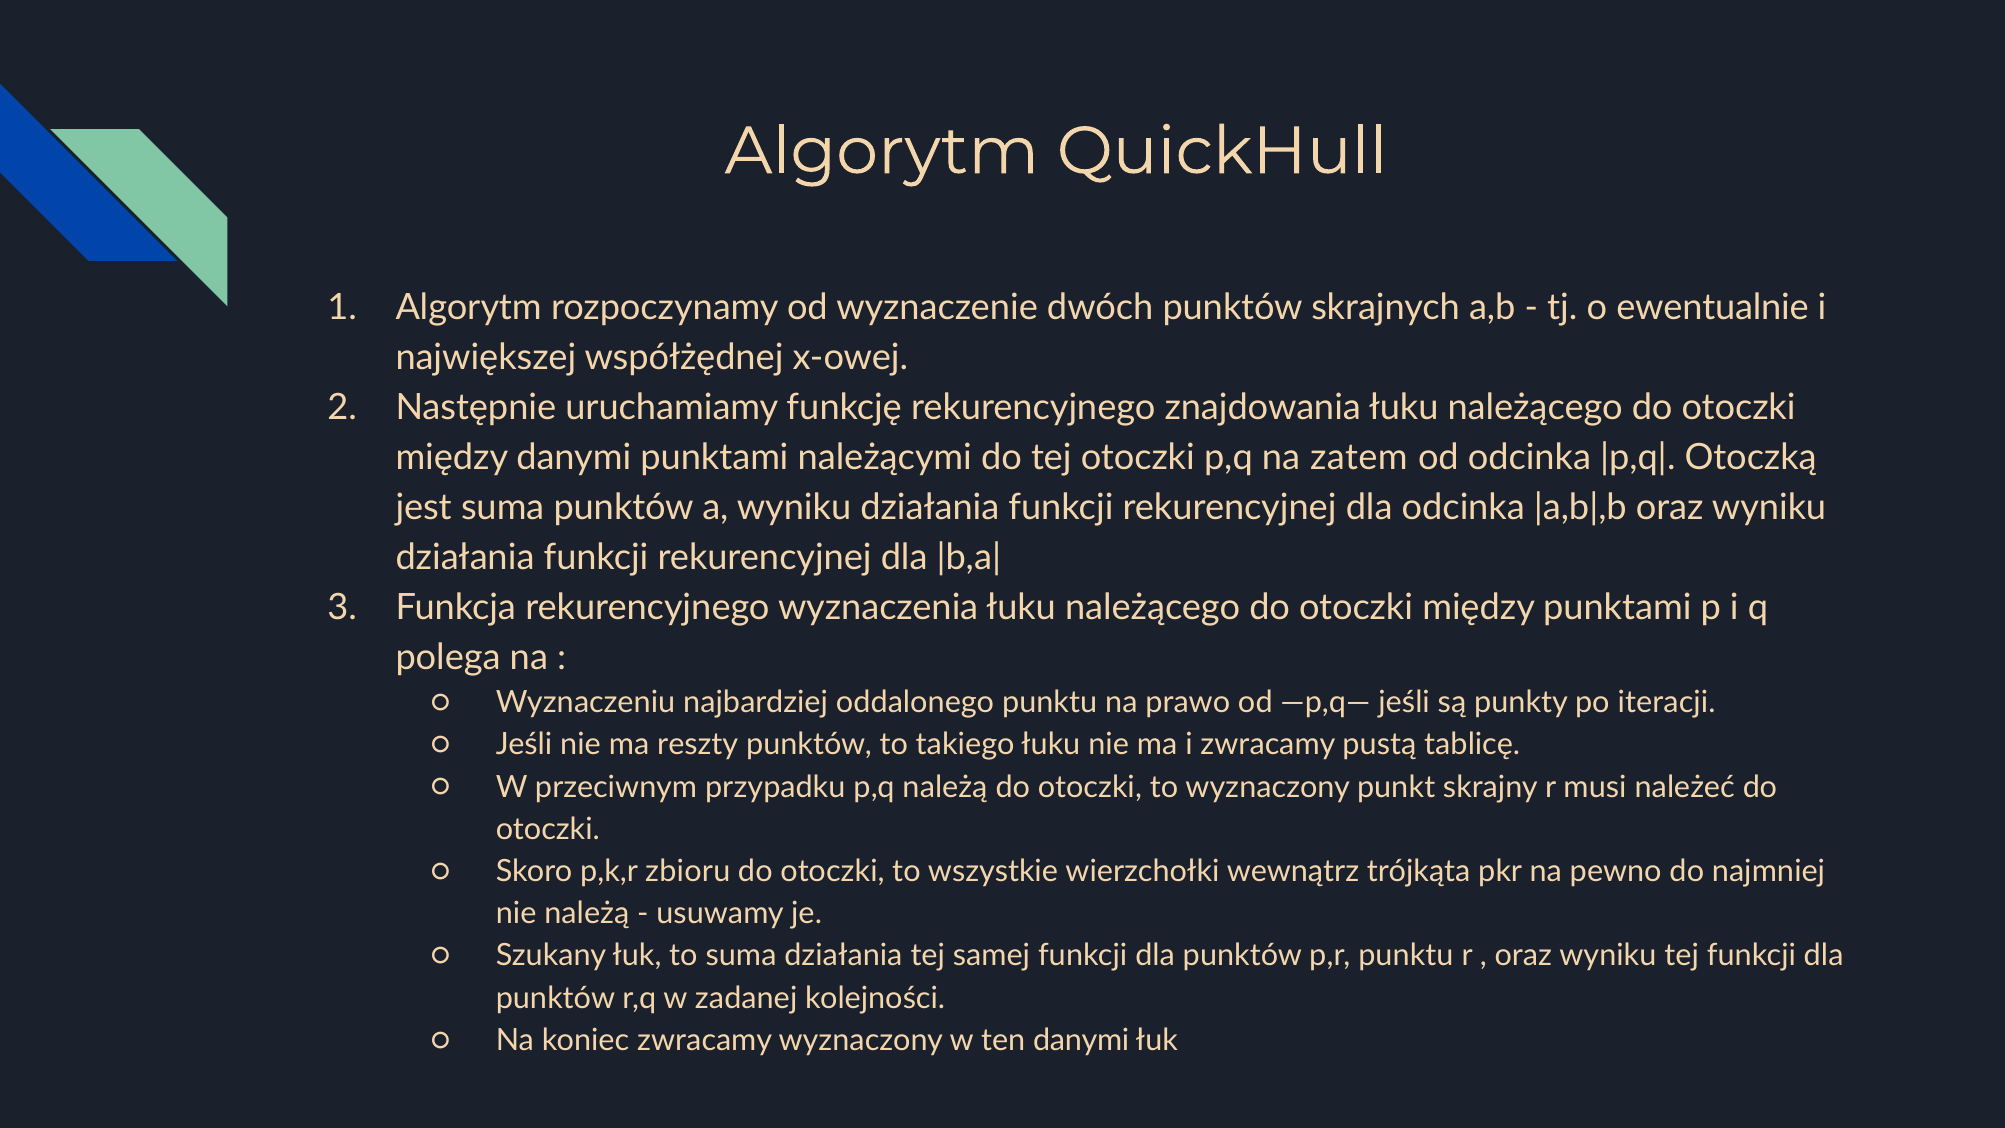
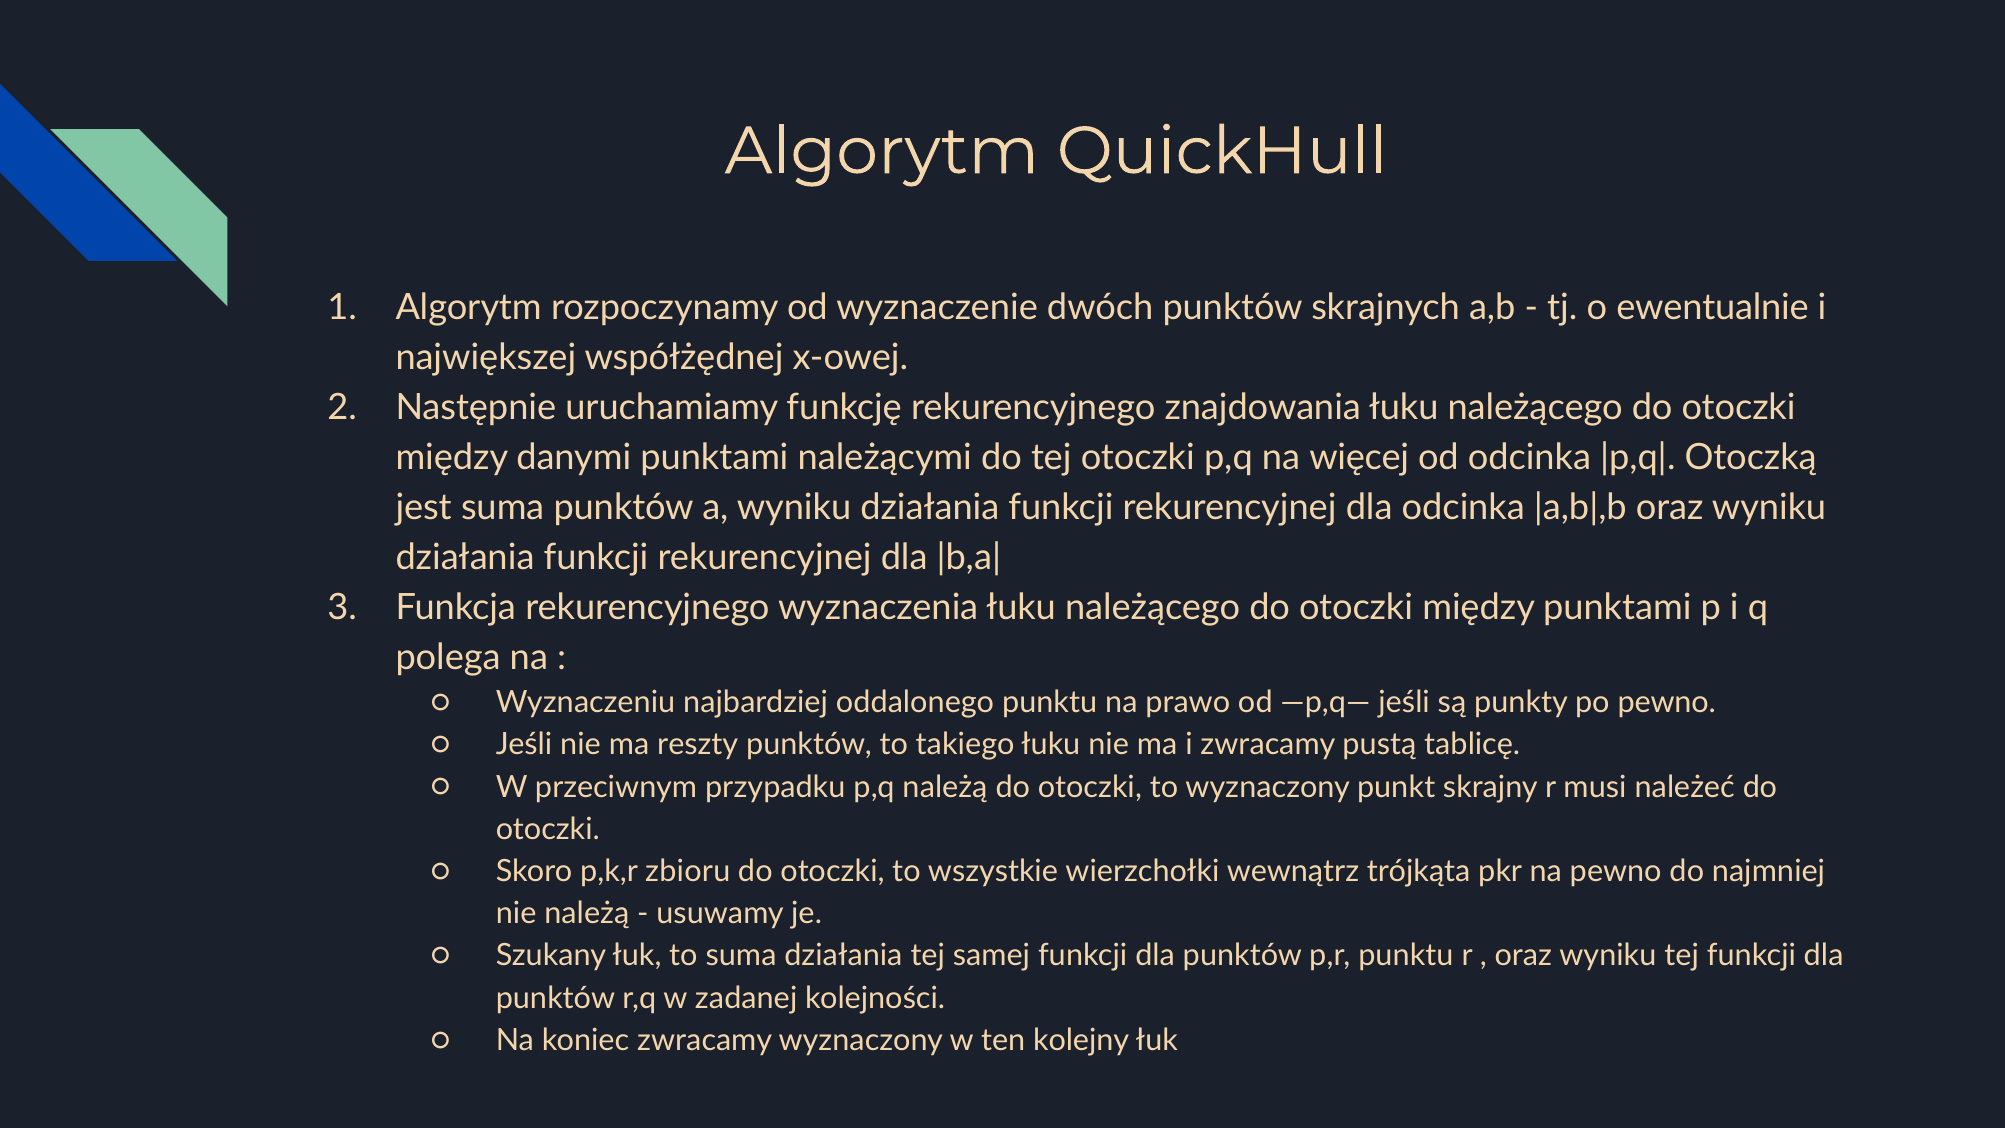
zatem: zatem -> więcej
po iteracji: iteracji -> pewno
ten danymi: danymi -> kolejny
